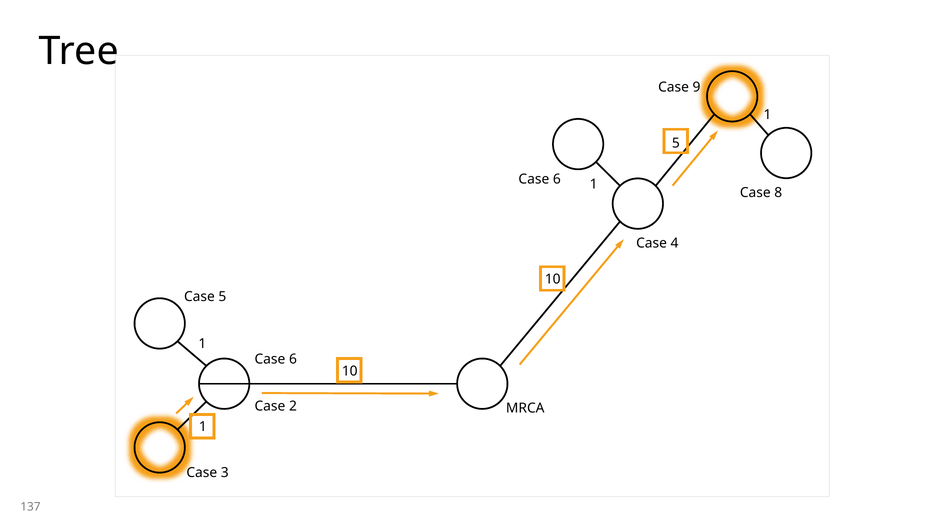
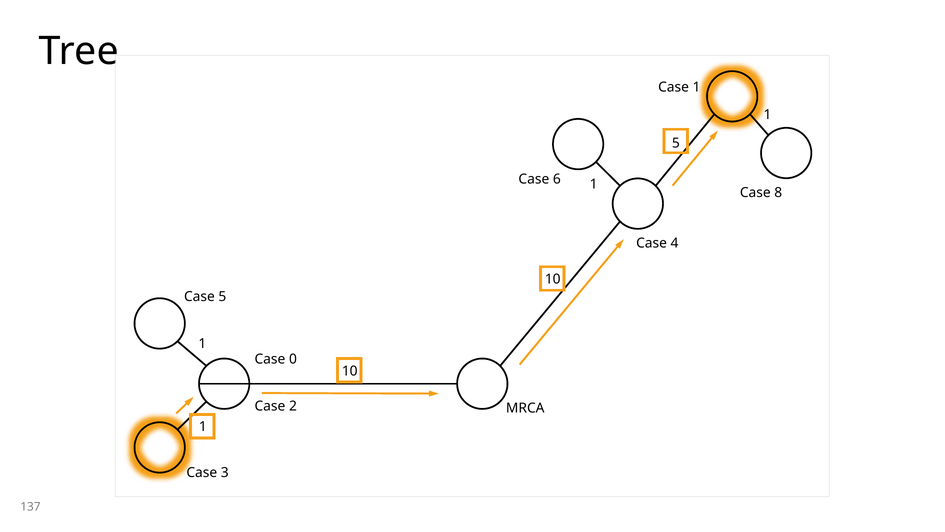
Case 9: 9 -> 1
6 at (293, 359): 6 -> 0
